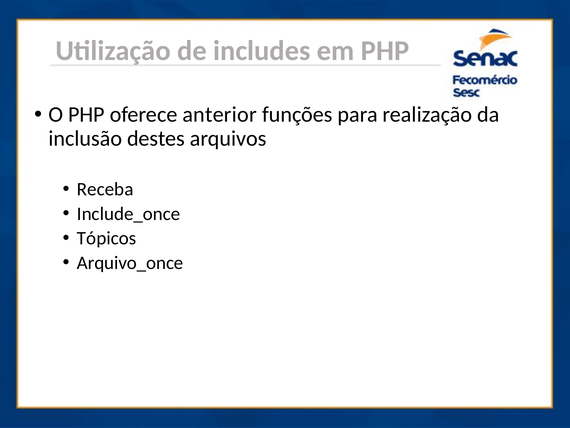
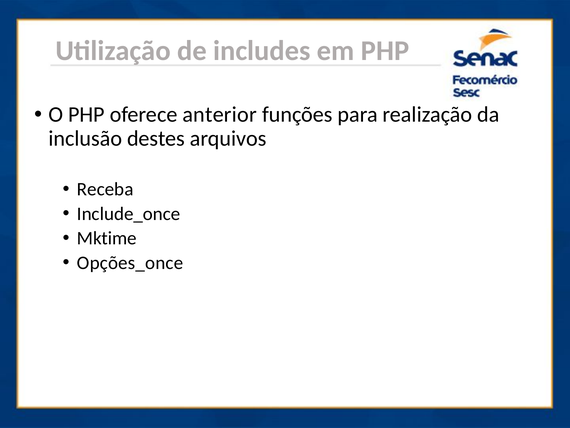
Tópicos: Tópicos -> Mktime
Arquivo_once: Arquivo_once -> Opções_once
